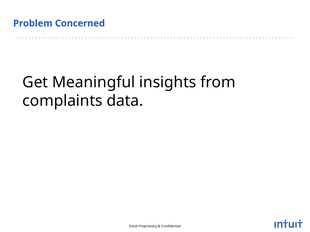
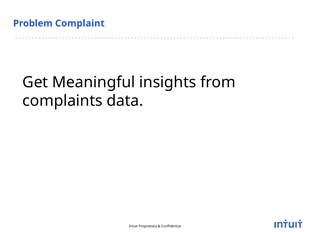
Concerned: Concerned -> Complaint
